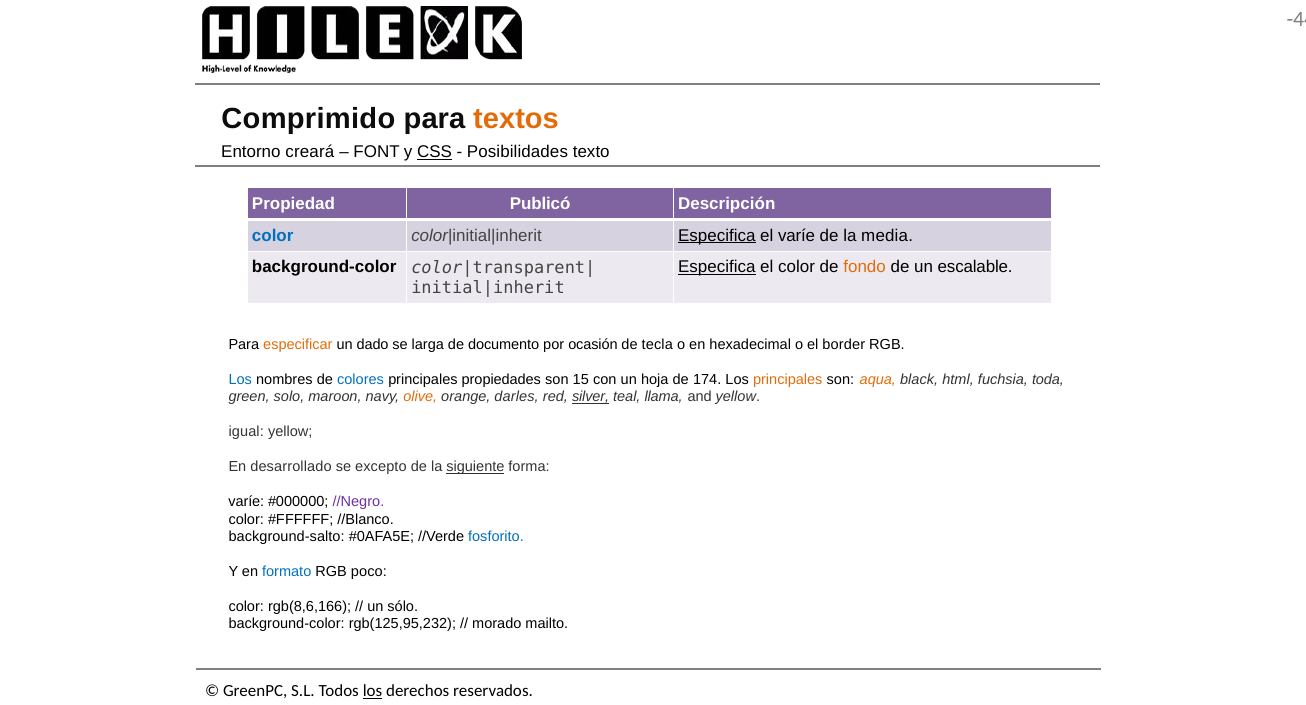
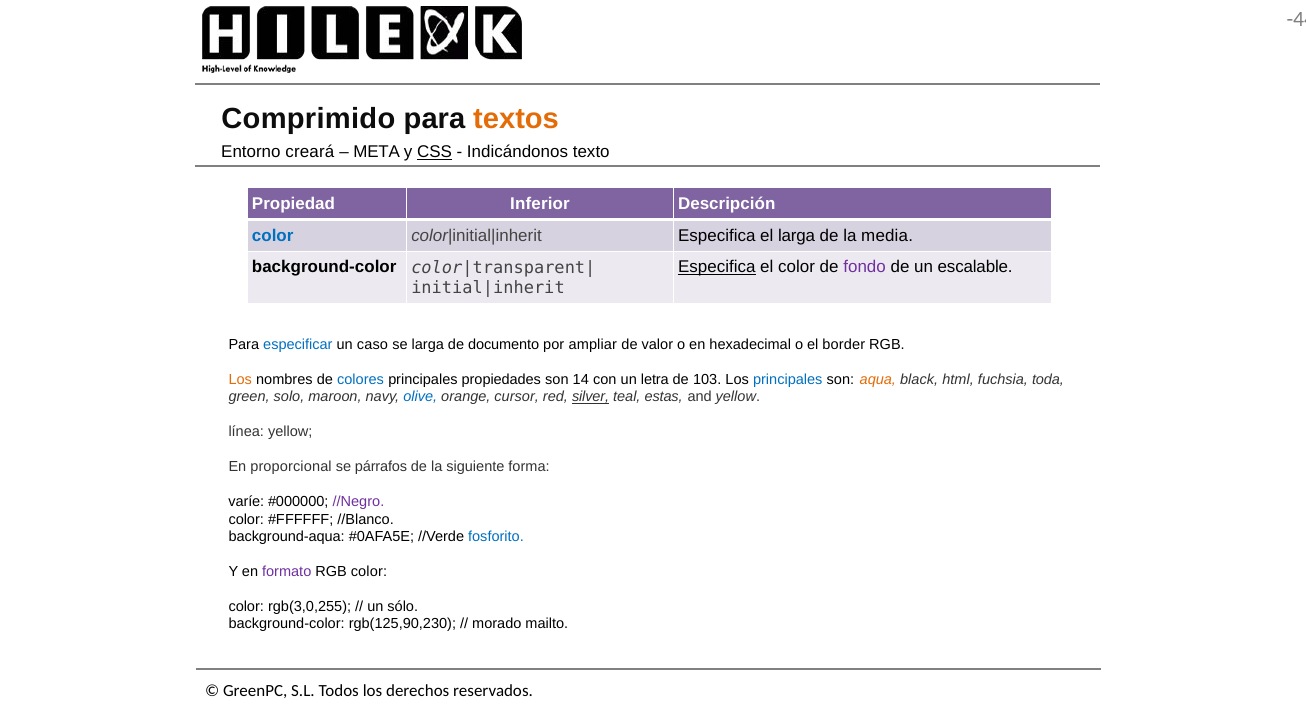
FONT: FONT -> META
Posibilidades: Posibilidades -> Indicándonos
Publicó: Publicó -> Inferior
Especifica at (717, 235) underline: present -> none
el varíe: varíe -> larga
fondo colour: orange -> purple
especificar colour: orange -> blue
dado: dado -> caso
ocasión: ocasión -> ampliar
tecla: tecla -> valor
Los at (240, 379) colour: blue -> orange
15: 15 -> 14
hoja: hoja -> letra
174: 174 -> 103
principales at (788, 379) colour: orange -> blue
olive colour: orange -> blue
darles: darles -> cursor
llama: llama -> estas
igual: igual -> línea
desarrollado: desarrollado -> proporcional
excepto: excepto -> párrafos
siguiente underline: present -> none
background-salto: background-salto -> background-aqua
formato colour: blue -> purple
RGB poco: poco -> color
rgb(8,6,166: rgb(8,6,166 -> rgb(3,0,255
rgb(125,95,232: rgb(125,95,232 -> rgb(125,90,230
los at (372, 690) underline: present -> none
